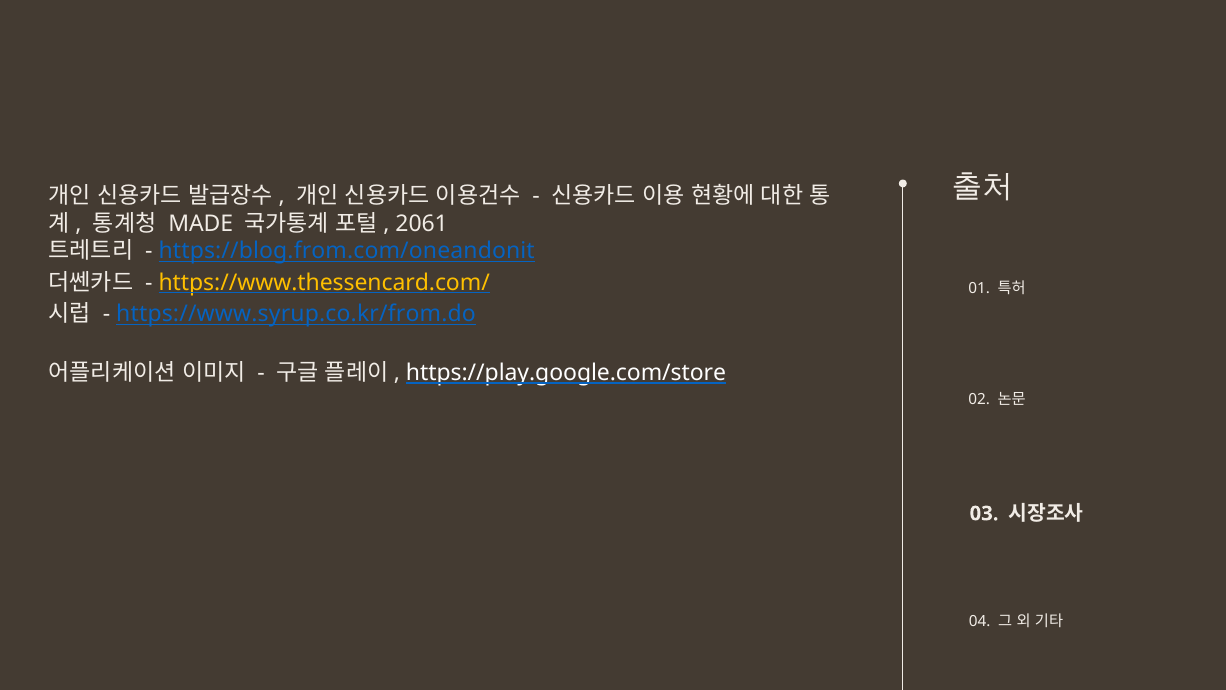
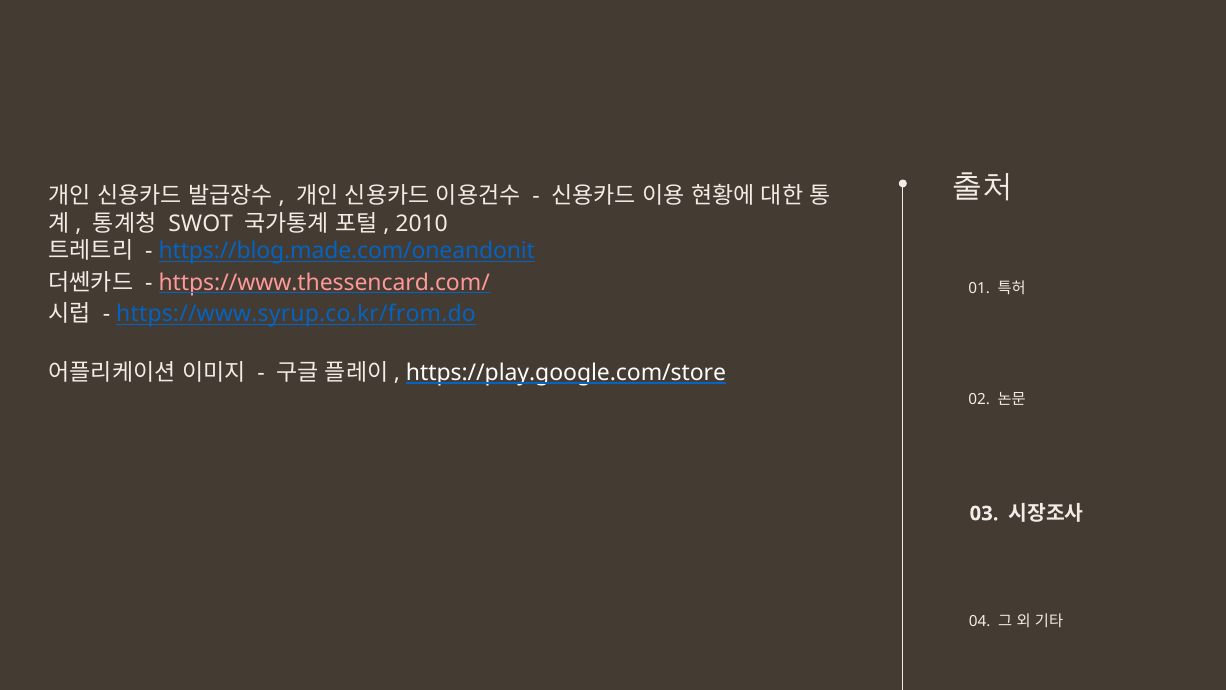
MADE: MADE -> SWOT
2061: 2061 -> 2010
https://blog.from.com/oneandonit: https://blog.from.com/oneandonit -> https://blog.made.com/oneandonit
https://www.thessencard.com/ colour: yellow -> pink
